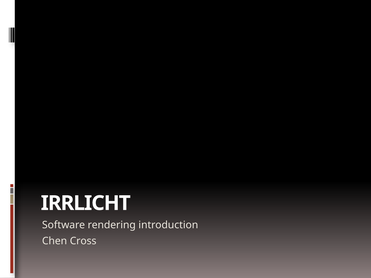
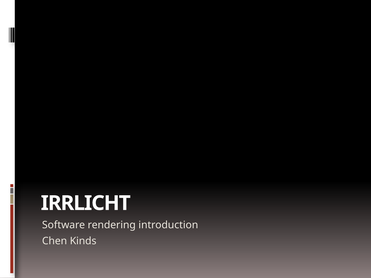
Cross: Cross -> Kinds
